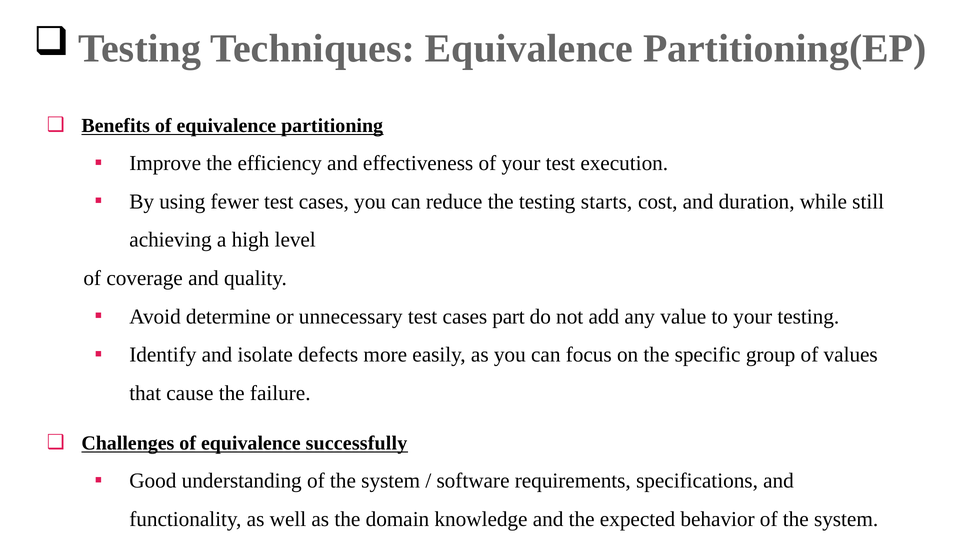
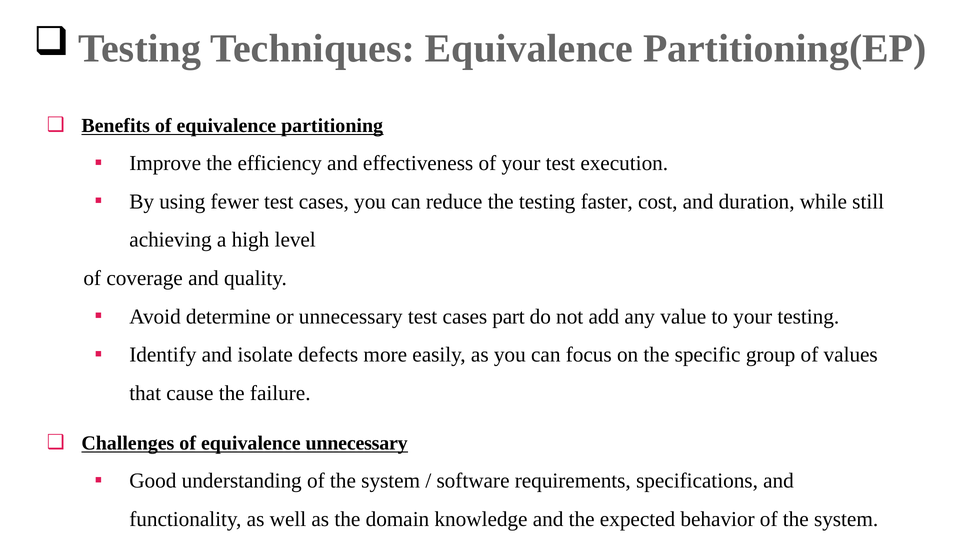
starts: starts -> faster
equivalence successfully: successfully -> unnecessary
